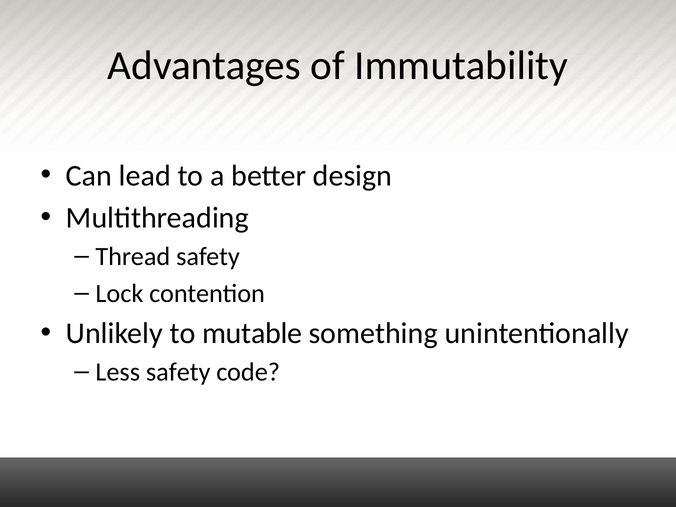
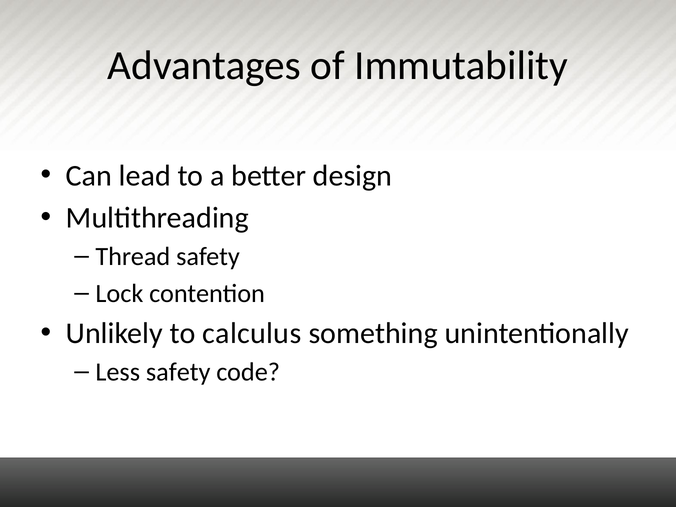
mutable: mutable -> calculus
